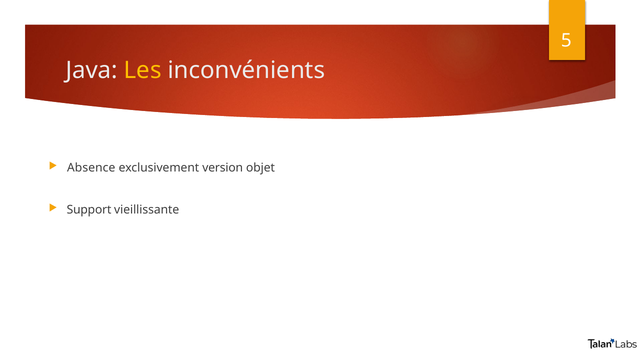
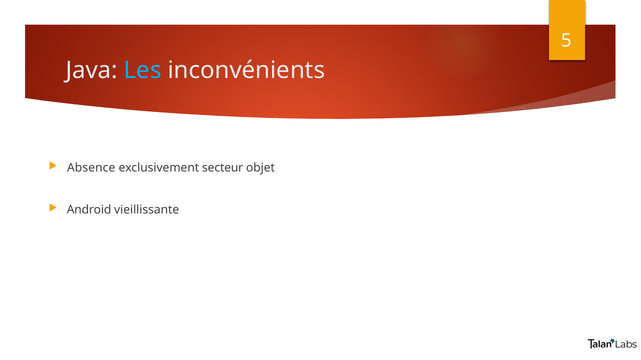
Les colour: yellow -> light blue
version: version -> secteur
Support: Support -> Android
